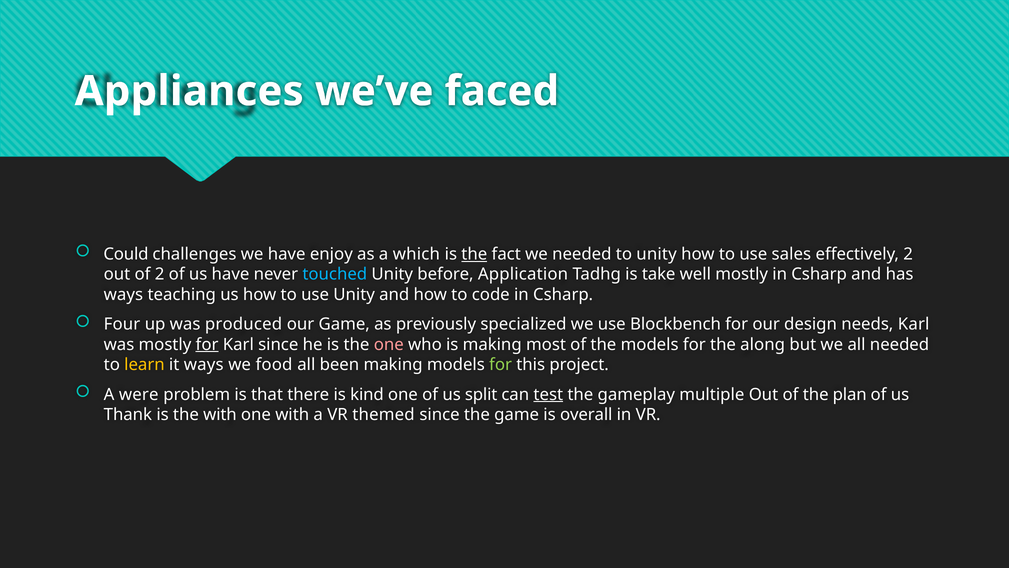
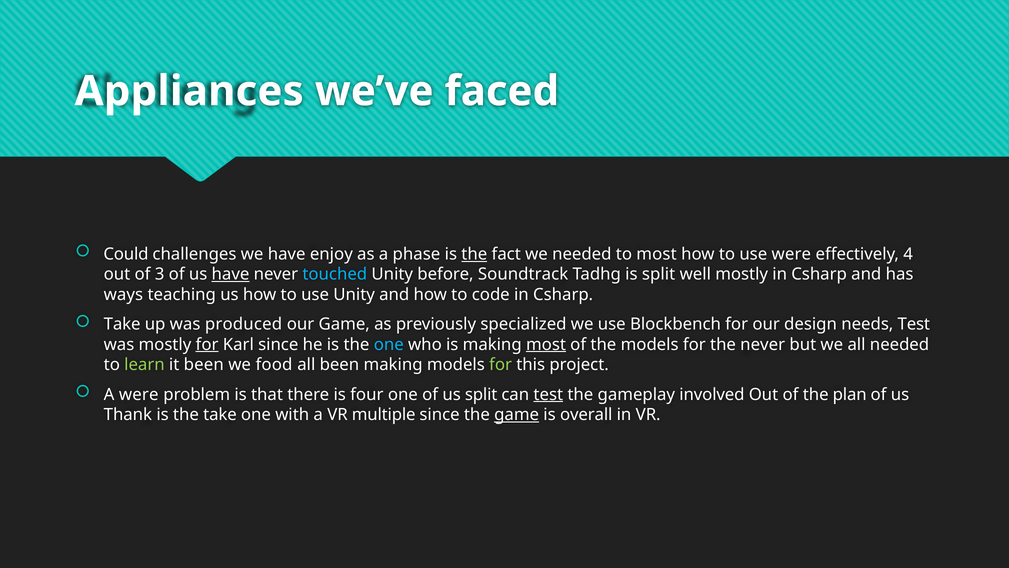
which: which -> phase
to unity: unity -> most
use sales: sales -> were
effectively 2: 2 -> 4
of 2: 2 -> 3
have at (231, 274) underline: none -> present
Application: Application -> Soundtrack
is take: take -> split
Four at (122, 324): Four -> Take
needs Karl: Karl -> Test
one at (389, 344) colour: pink -> light blue
most at (546, 344) underline: none -> present
the along: along -> never
learn colour: yellow -> light green
it ways: ways -> been
kind: kind -> four
multiple: multiple -> involved
the with: with -> take
themed: themed -> multiple
game at (517, 414) underline: none -> present
